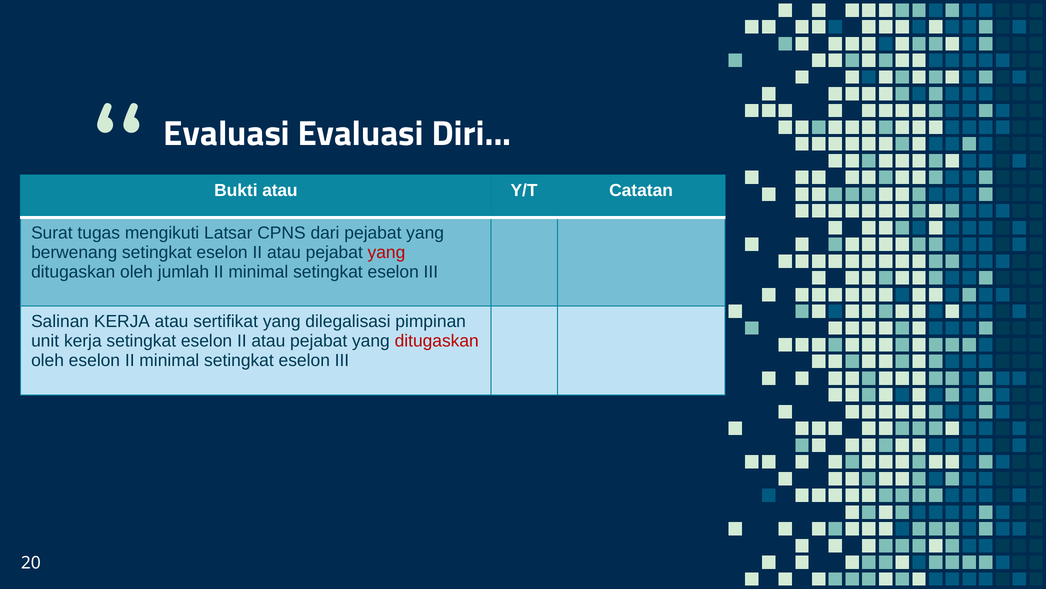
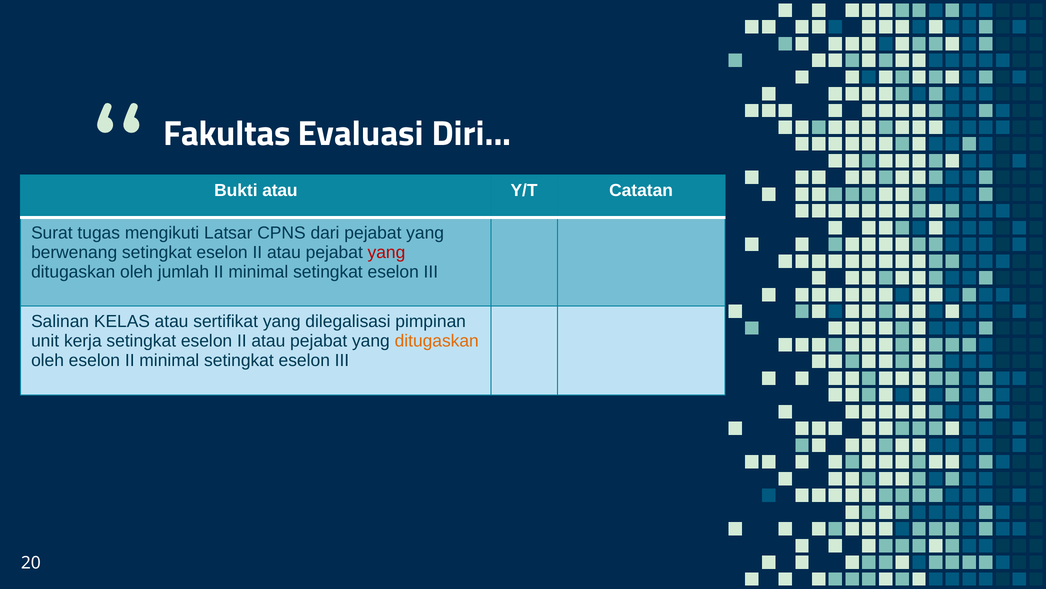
Evaluasi at (227, 133): Evaluasi -> Fakultas
Salinan KERJA: KERJA -> KELAS
ditugaskan at (437, 341) colour: red -> orange
